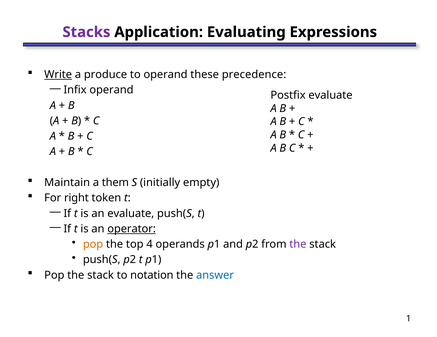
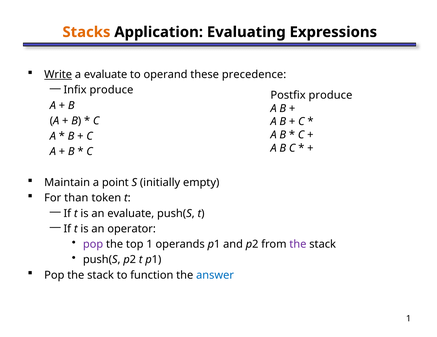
Stacks colour: purple -> orange
a produce: produce -> evaluate
Infix operand: operand -> produce
Postfix evaluate: evaluate -> produce
them: them -> point
right: right -> than
operator underline: present -> none
pop at (93, 245) colour: orange -> purple
top 4: 4 -> 1
notation: notation -> function
